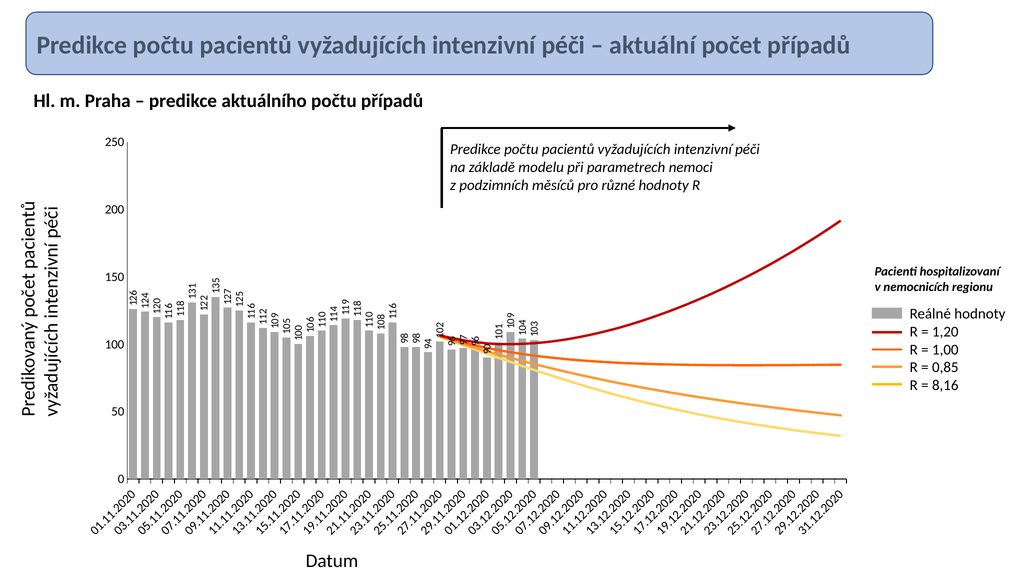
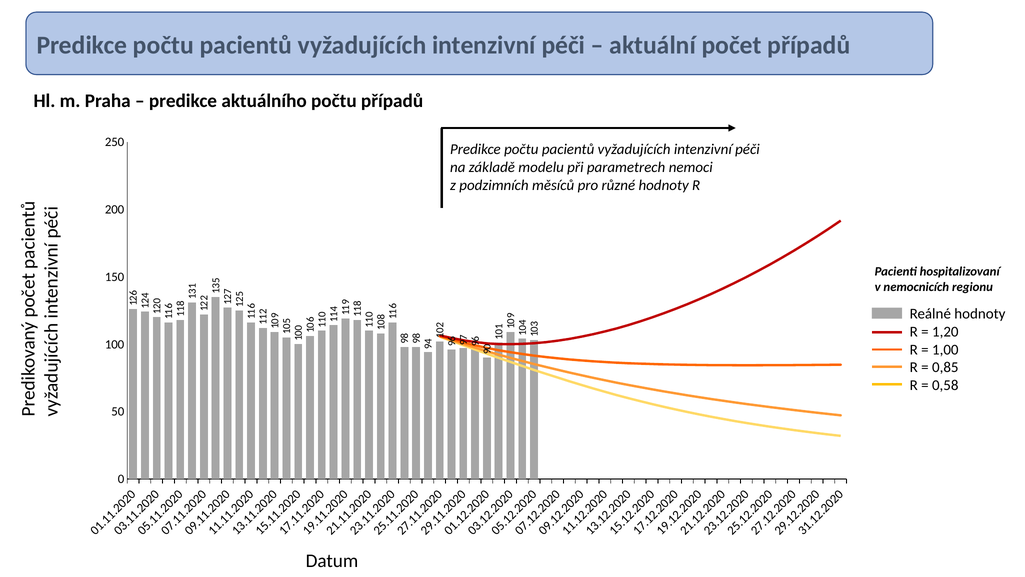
8,16: 8,16 -> 0,58
